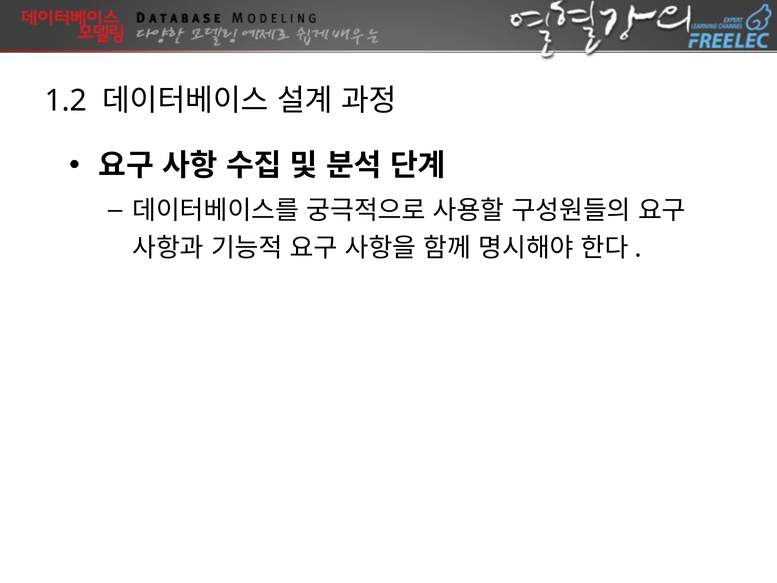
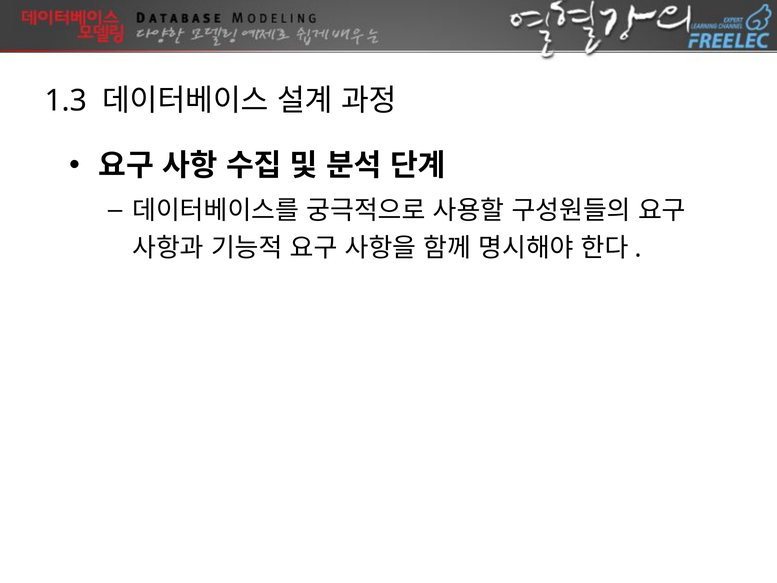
1.2: 1.2 -> 1.3
